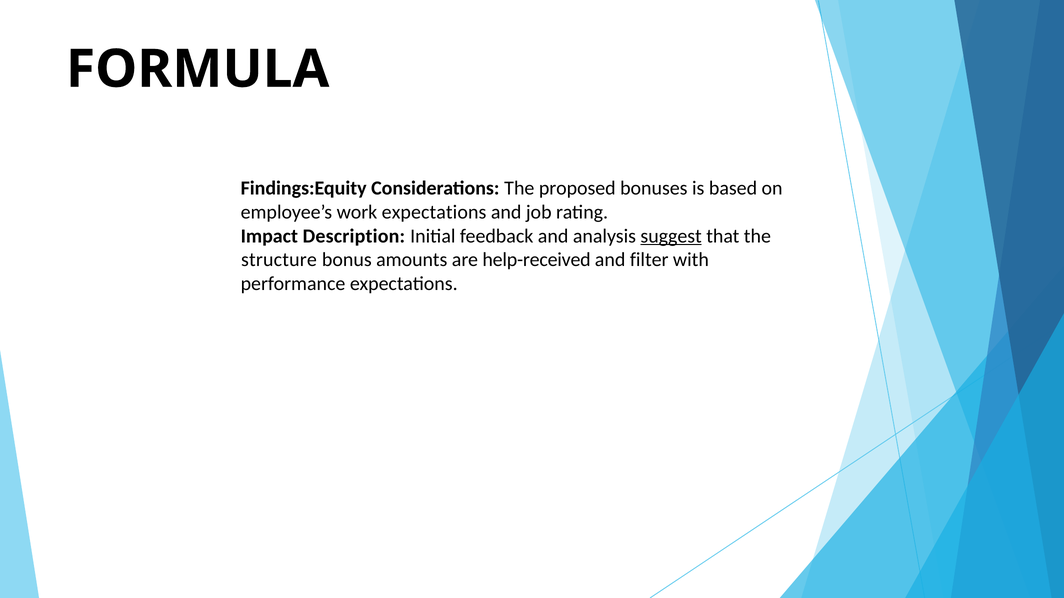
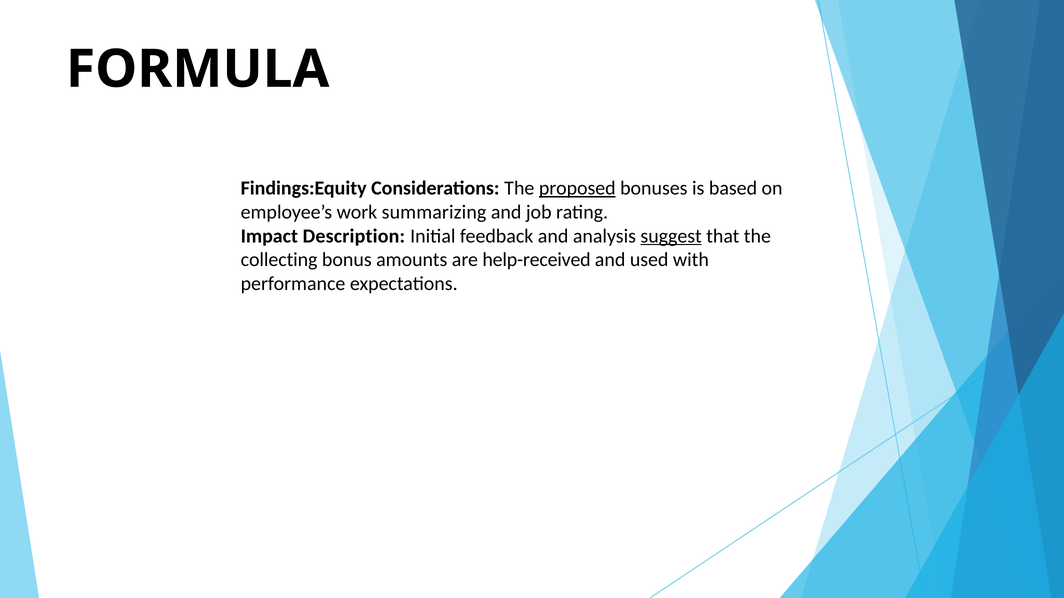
proposed underline: none -> present
work expectations: expectations -> summarizing
structure: structure -> collecting
filter: filter -> used
